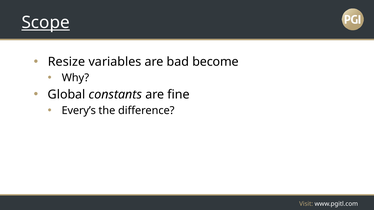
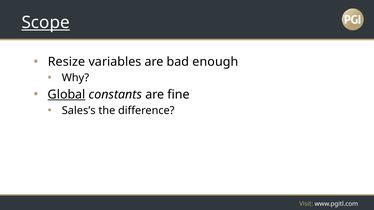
become: become -> enough
Global underline: none -> present
Every’s: Every’s -> Sales’s
